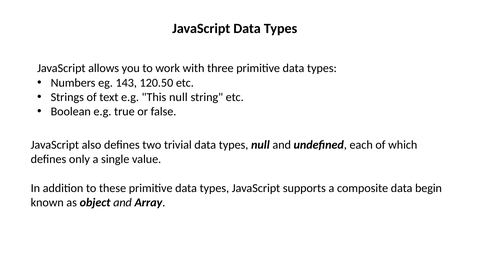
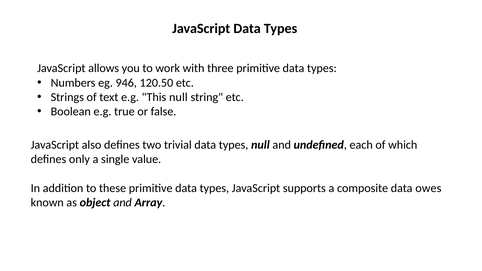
143: 143 -> 946
begin: begin -> owes
